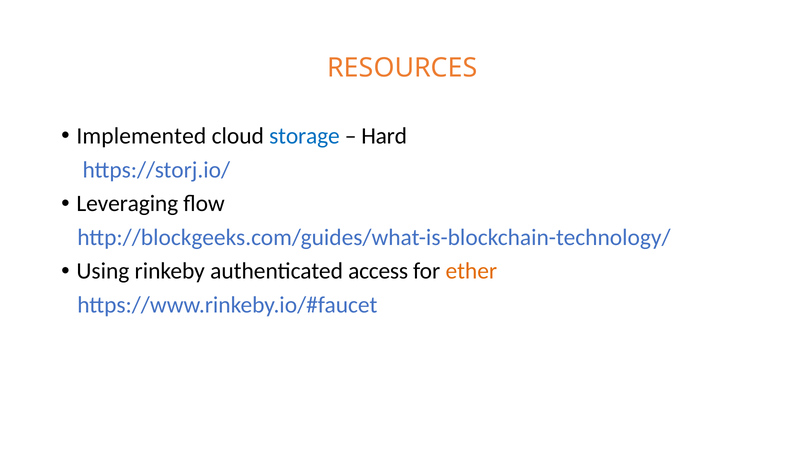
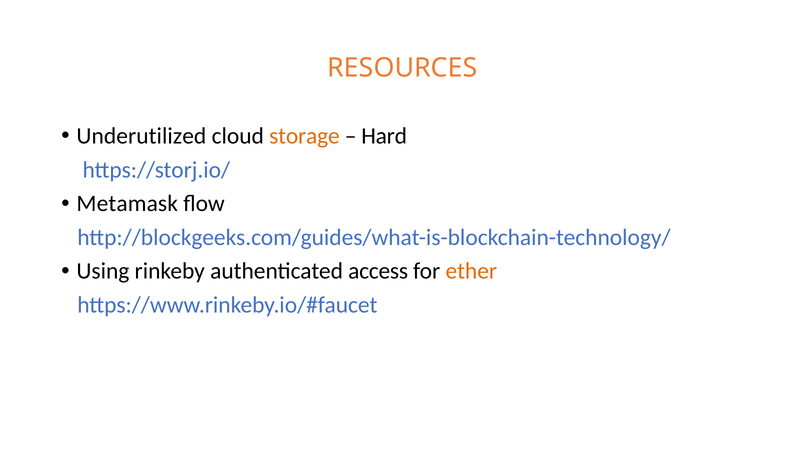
Implemented: Implemented -> Underutilized
storage colour: blue -> orange
Leveraging: Leveraging -> Metamask
